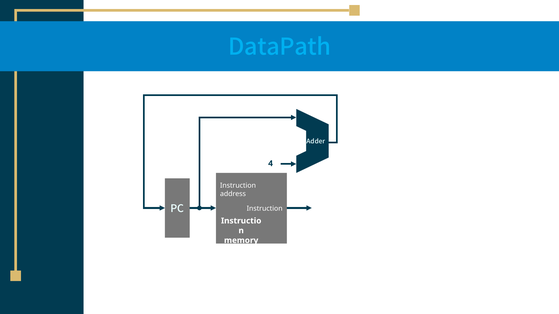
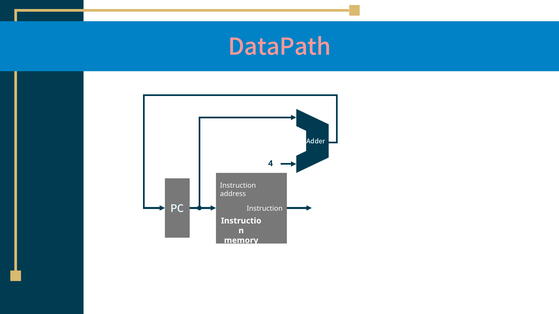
DataPath colour: light blue -> pink
